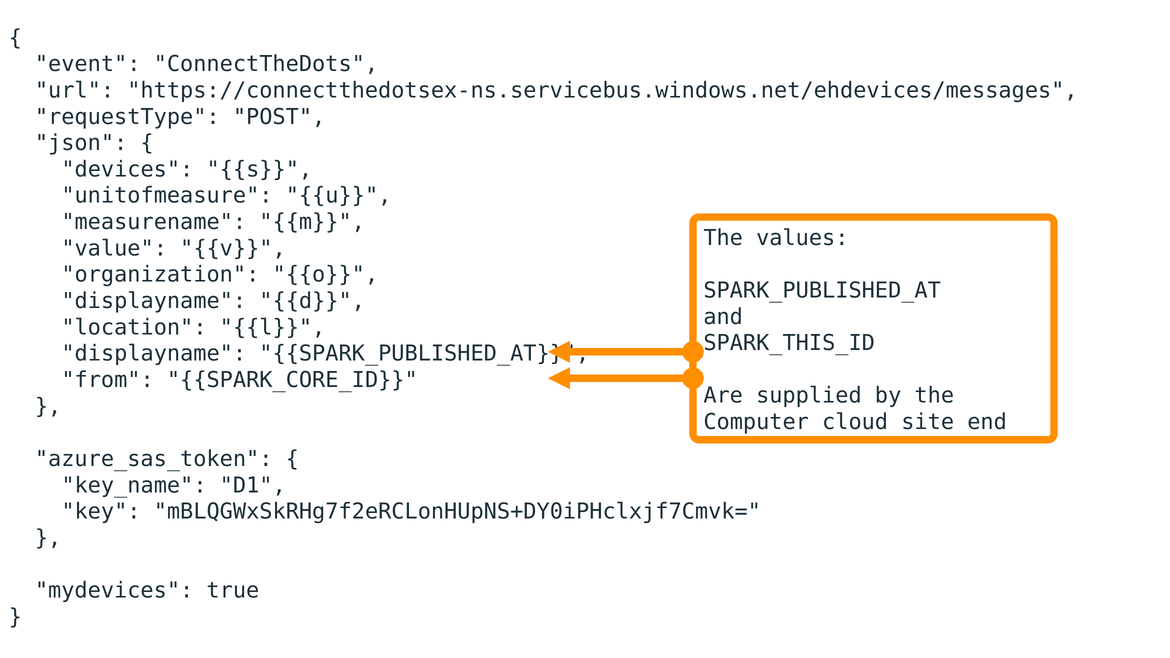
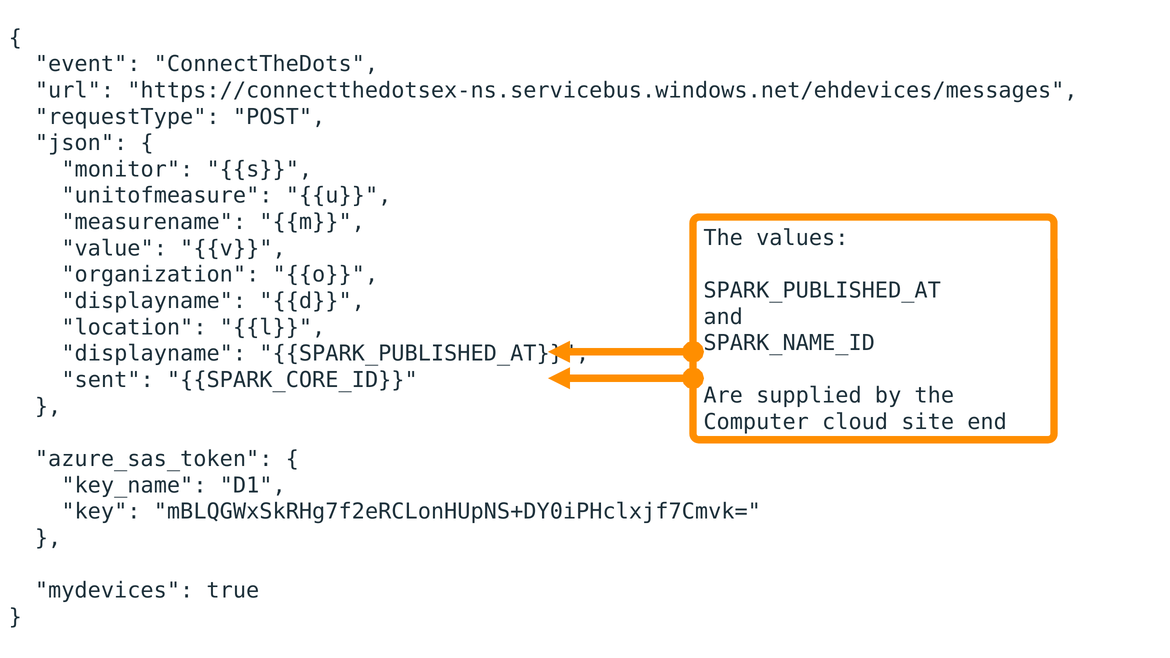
devices: devices -> monitor
SPARK_THIS_ID: SPARK_THIS_ID -> SPARK_NAME_ID
from: from -> sent
